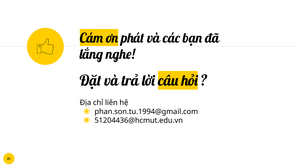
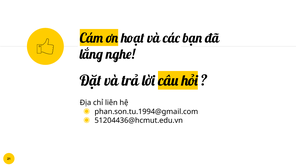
phát: phát -> hoạt
